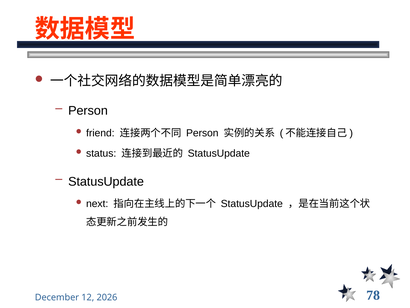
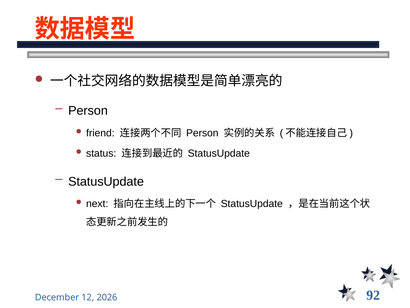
78: 78 -> 92
